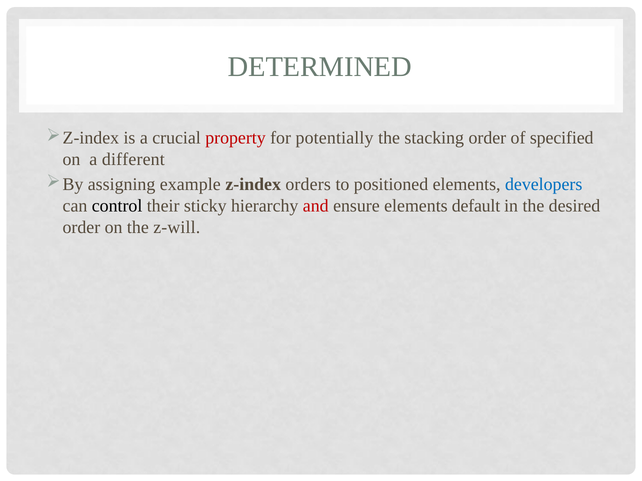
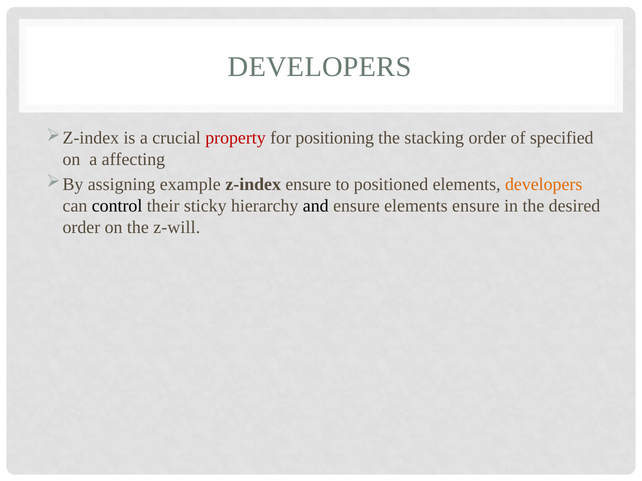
DETERMINED at (320, 67): DETERMINED -> DEVELOPERS
potentially: potentially -> positioning
different: different -> affecting
z-index orders: orders -> ensure
developers at (544, 185) colour: blue -> orange
and colour: red -> black
elements default: default -> ensure
